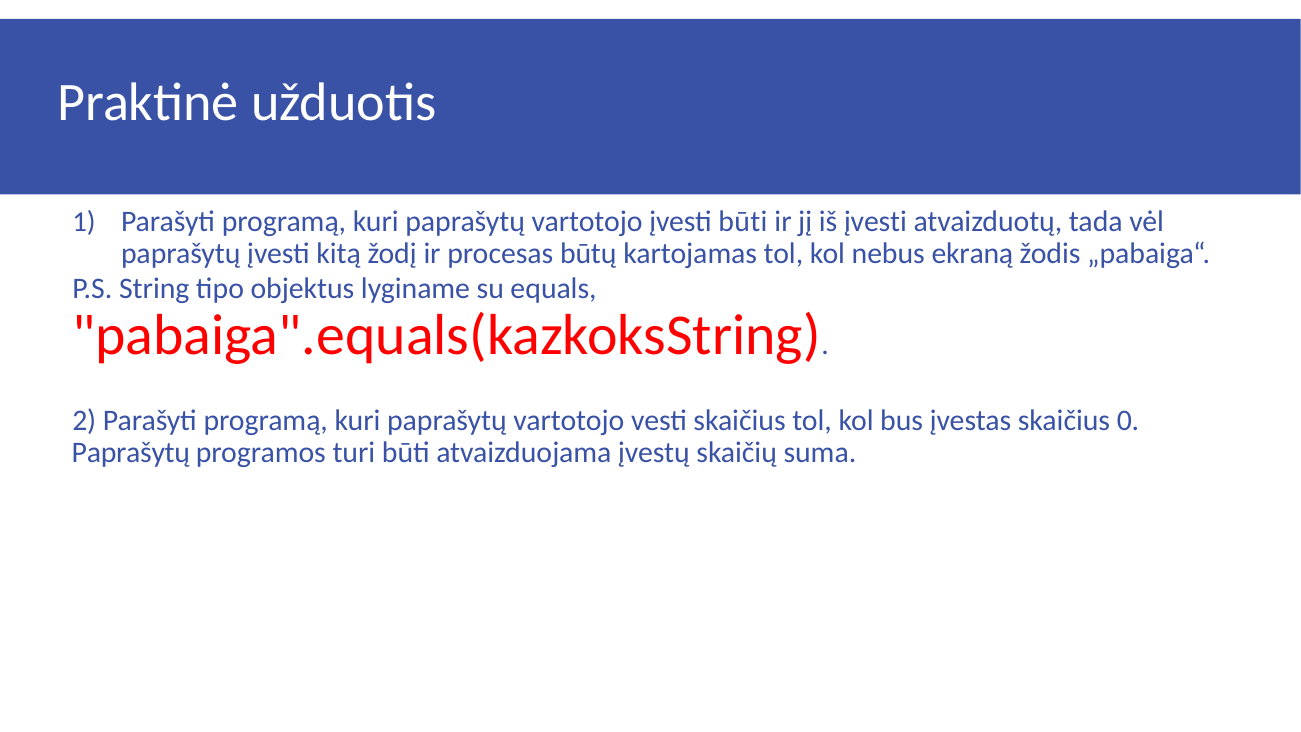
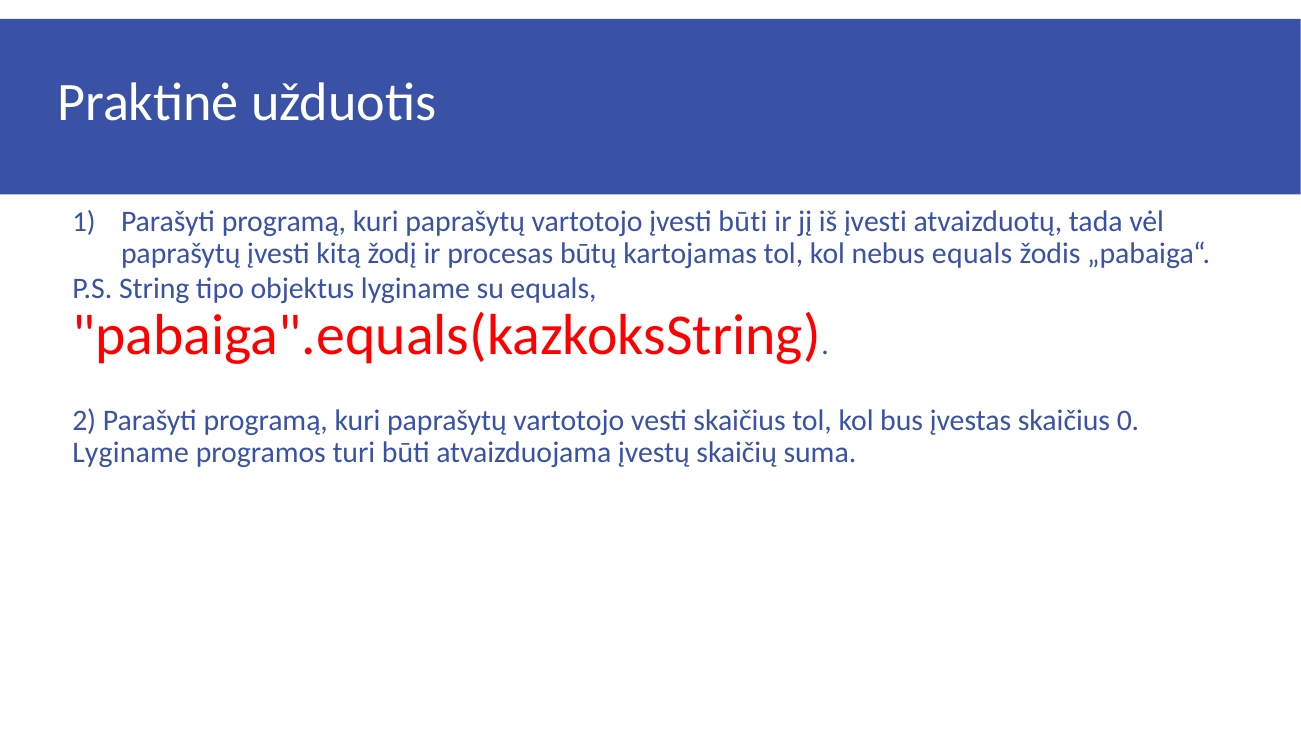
nebus ekraną: ekraną -> equals
Paprašytų at (131, 453): Paprašytų -> Lyginame
